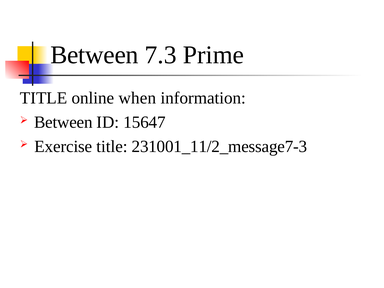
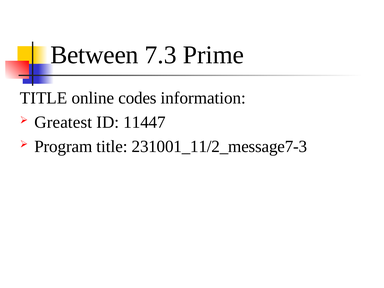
when: when -> codes
Between at (63, 122): Between -> Greatest
15647: 15647 -> 11447
Exercise: Exercise -> Program
